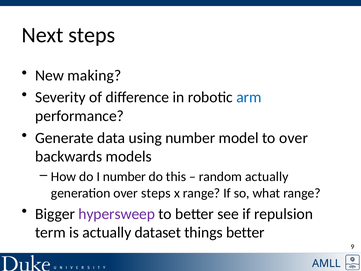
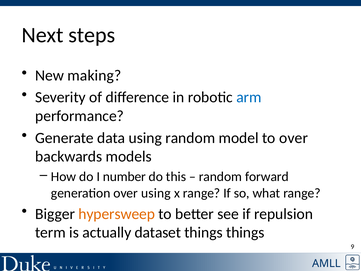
using number: number -> random
random actually: actually -> forward
over steps: steps -> using
hypersweep colour: purple -> orange
things better: better -> things
